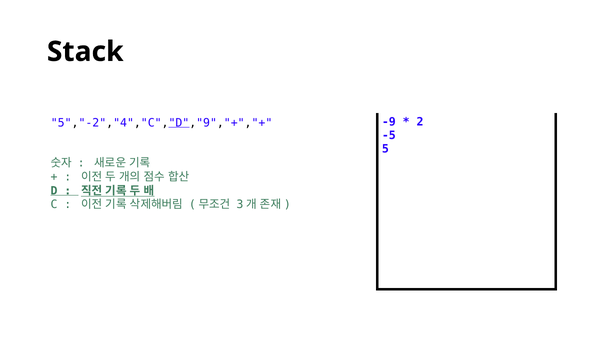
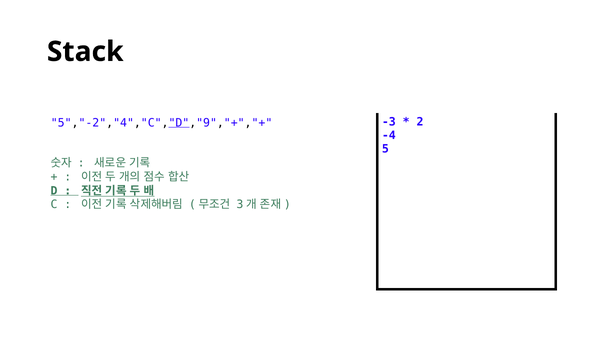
-9: -9 -> -3
-5: -5 -> -4
